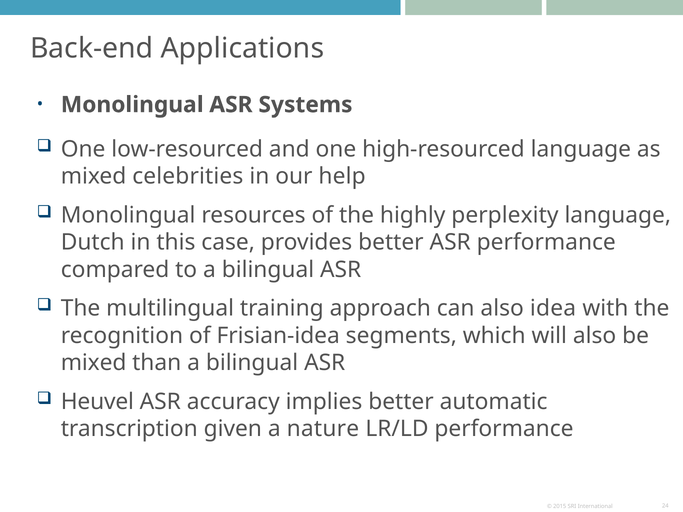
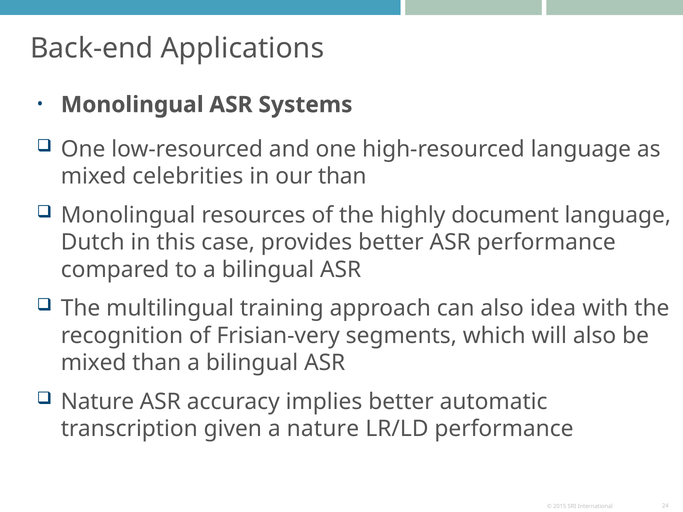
our help: help -> than
perplexity: perplexity -> document
Frisian-idea: Frisian-idea -> Frisian-very
Heuvel at (97, 402): Heuvel -> Nature
